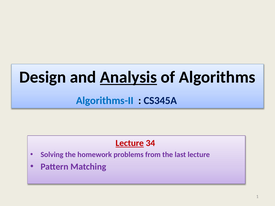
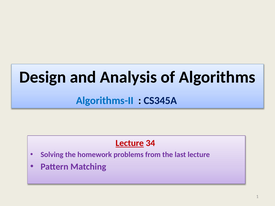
Analysis underline: present -> none
